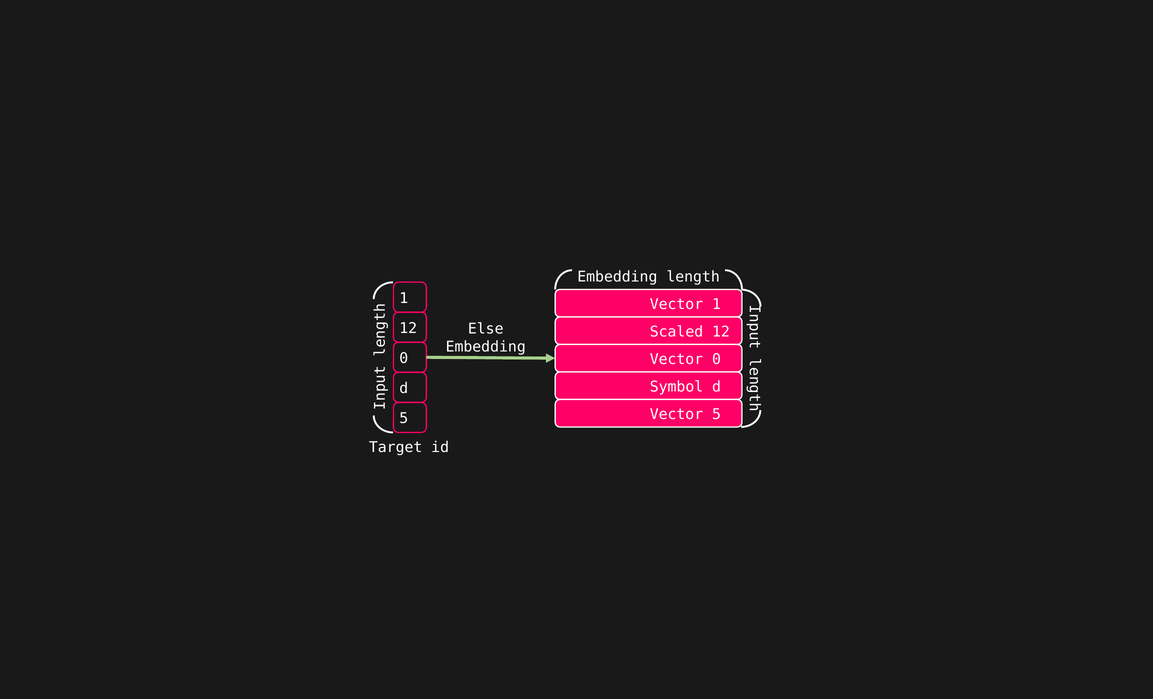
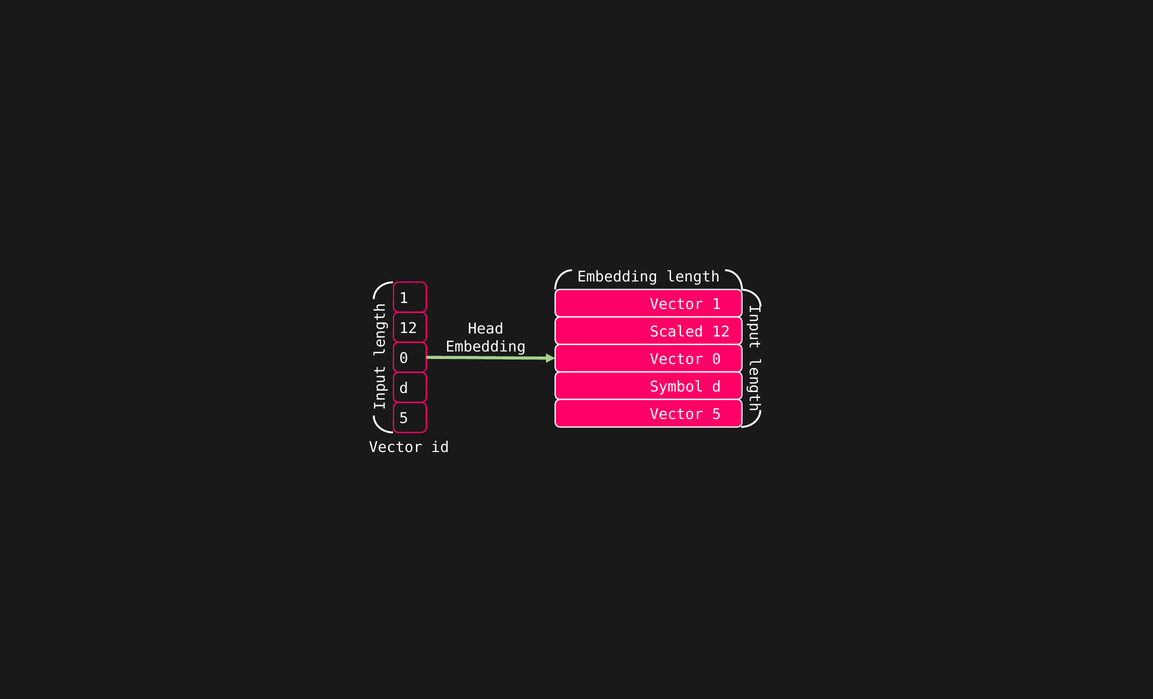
Else: Else -> Head
Target at (396, 447): Target -> Vector
